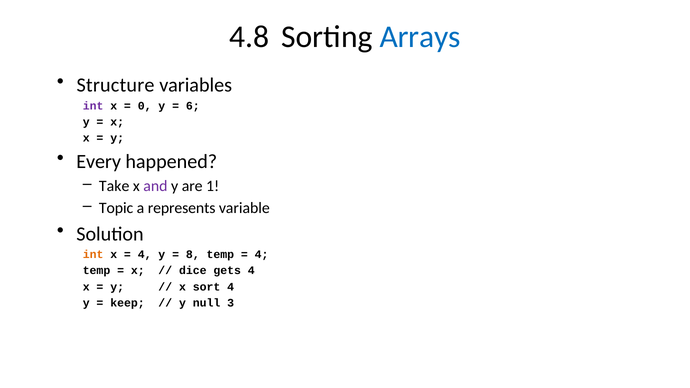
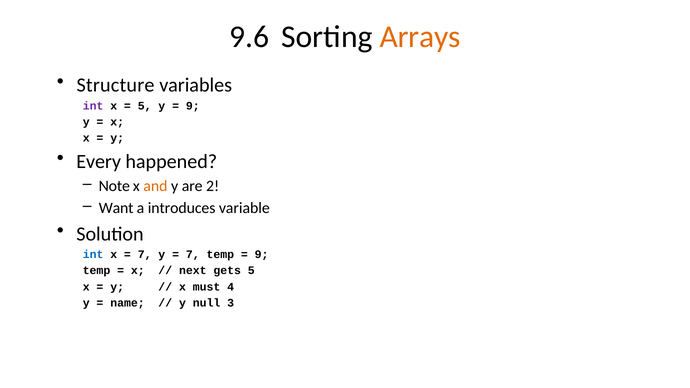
4.8: 4.8 -> 9.6
Arrays colour: blue -> orange
0 at (145, 106): 0 -> 5
6 at (193, 106): 6 -> 9
Take: Take -> Note
and colour: purple -> orange
1: 1 -> 2
Topic: Topic -> Want
represents: represents -> introduces
int at (93, 255) colour: orange -> blue
4 at (145, 255): 4 -> 7
8 at (193, 255): 8 -> 7
4 at (262, 255): 4 -> 9
dice: dice -> next
gets 4: 4 -> 5
sort: sort -> must
keep: keep -> name
